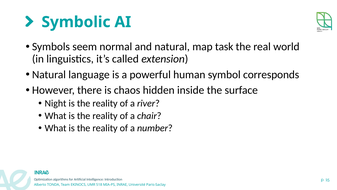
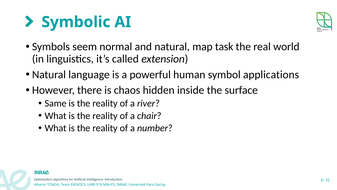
corresponds: corresponds -> applications
Night: Night -> Same
